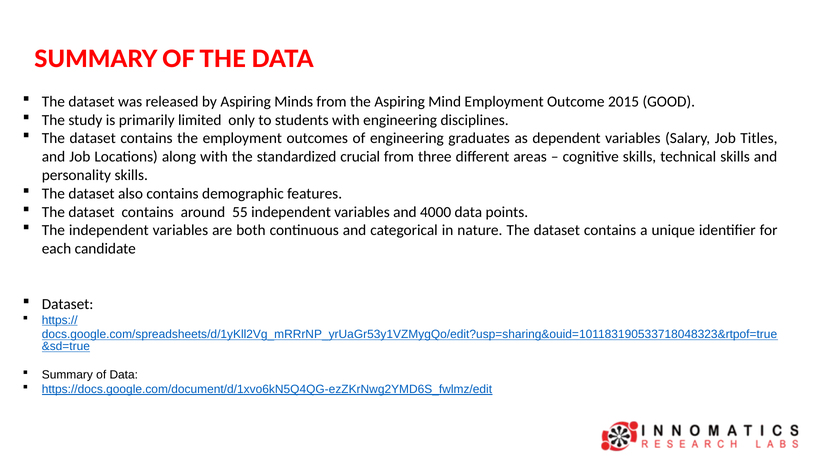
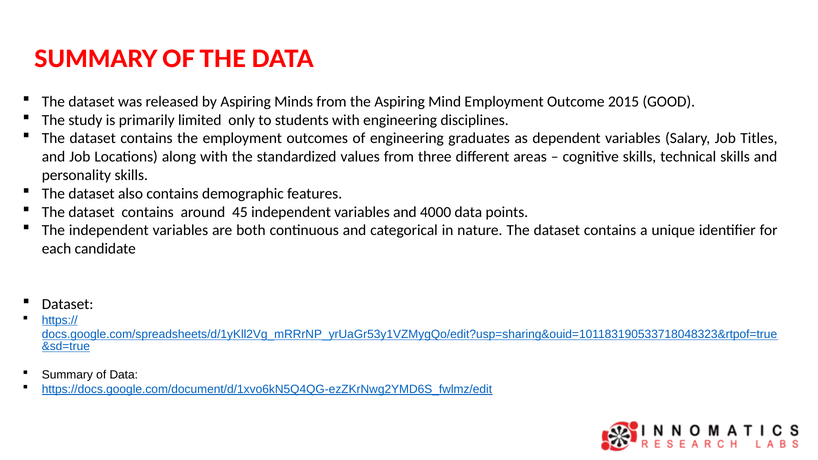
crucial: crucial -> values
55: 55 -> 45
